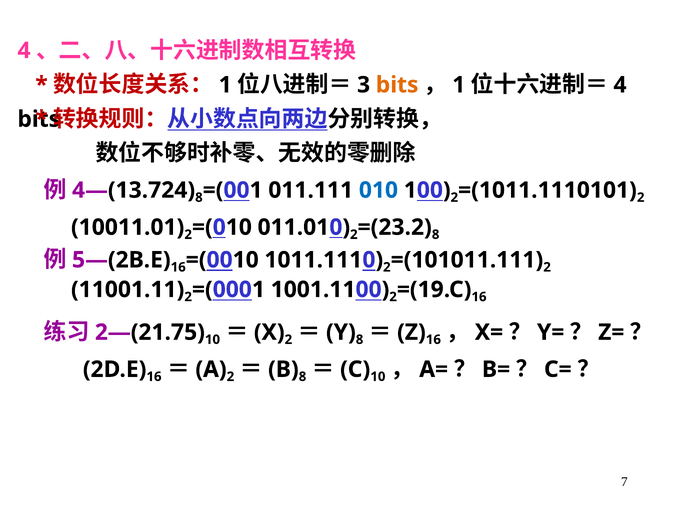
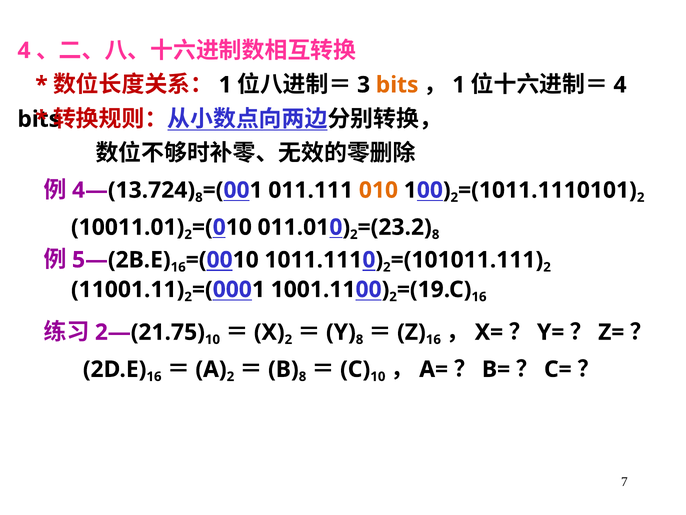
010 colour: blue -> orange
